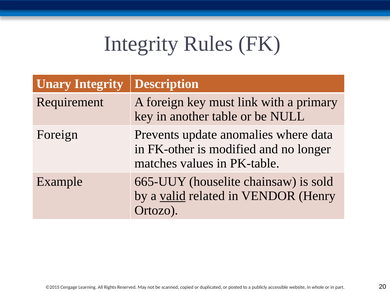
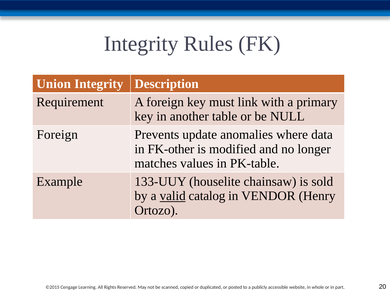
Unary: Unary -> Union
665-UUY: 665-UUY -> 133-UUY
related: related -> catalog
